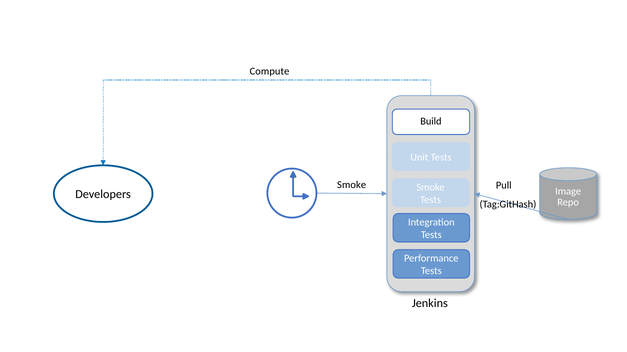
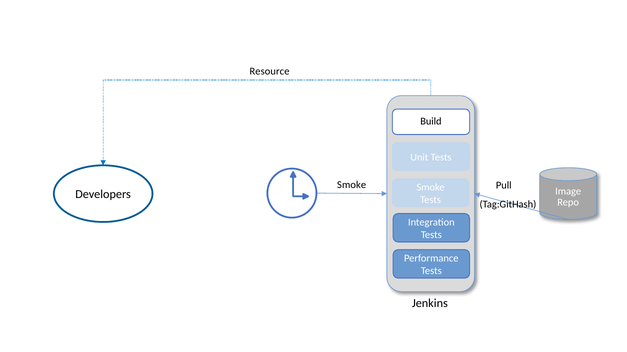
Compute: Compute -> Resource
